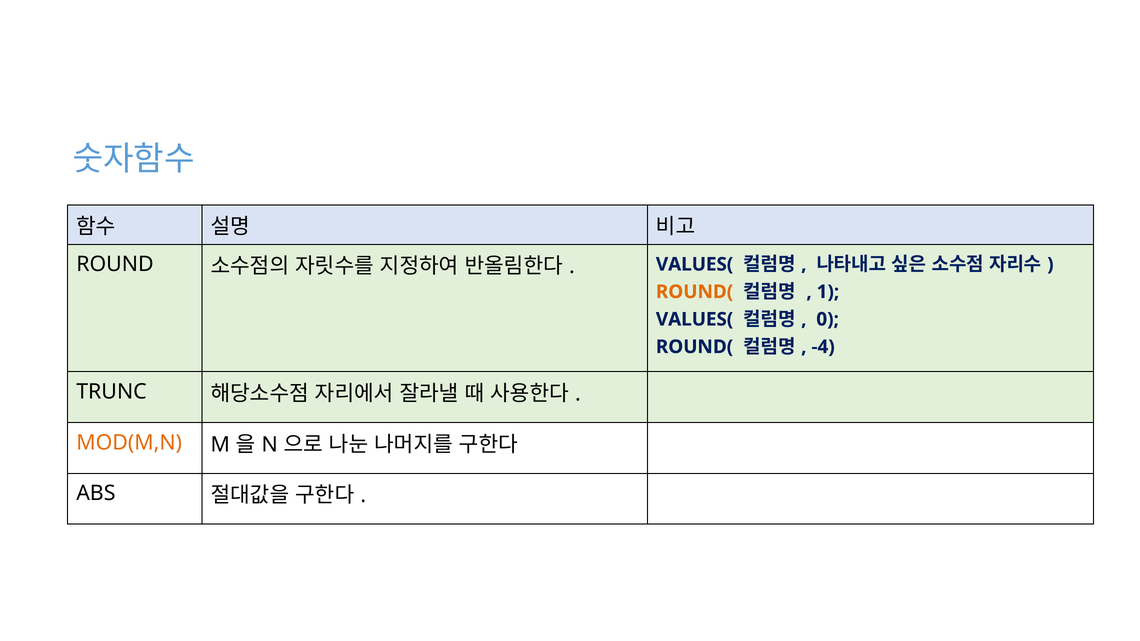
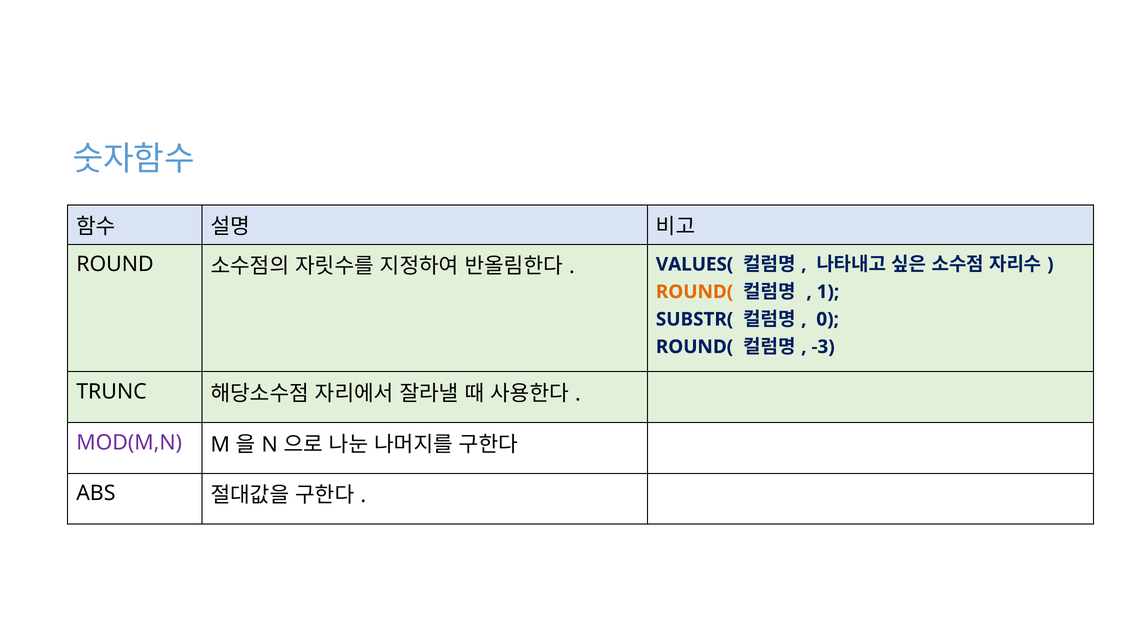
VALUES( at (695, 319): VALUES( -> SUBSTR(
-4: -4 -> -3
MOD(M,N colour: orange -> purple
